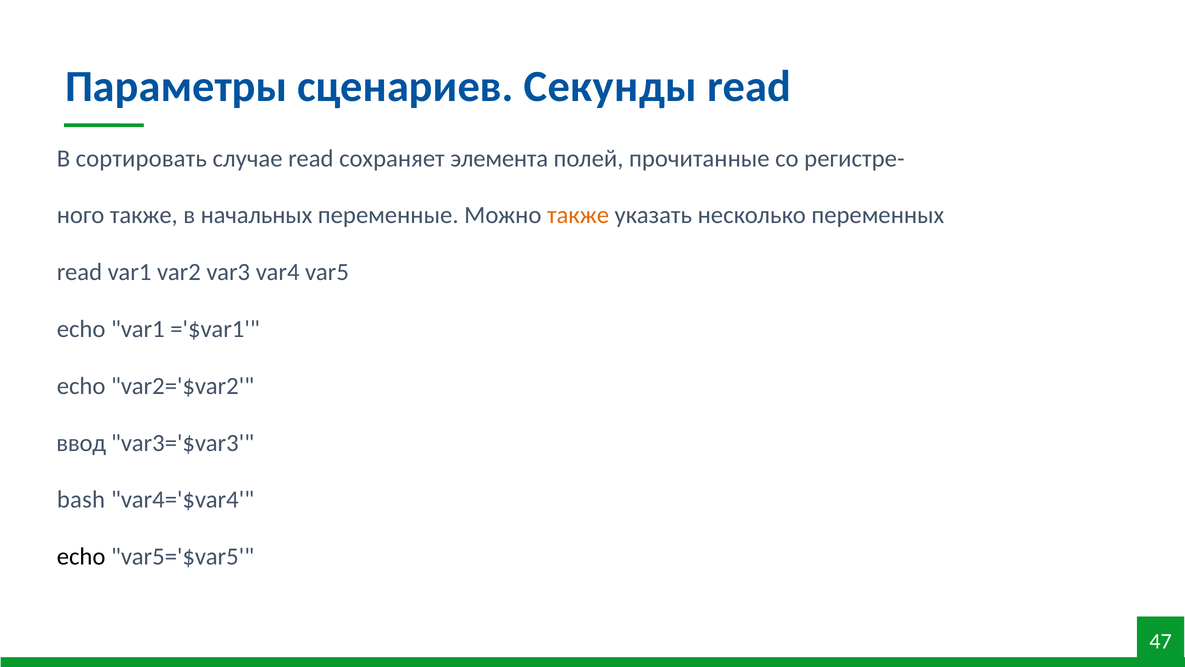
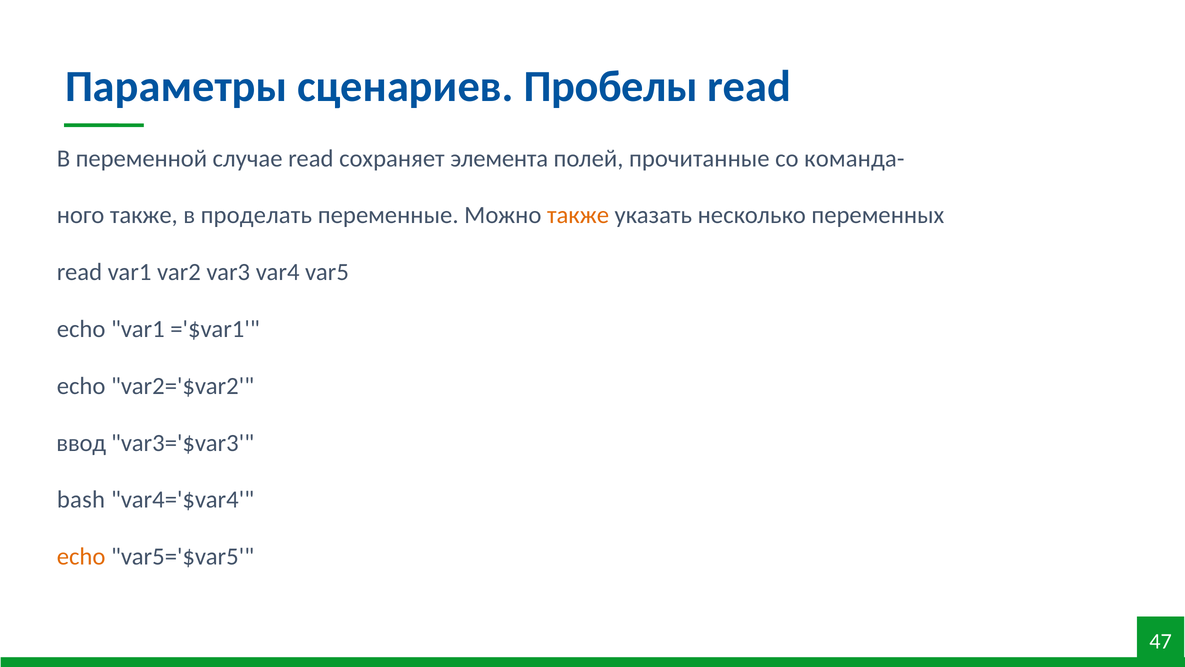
Секунды: Секунды -> Пробелы
сортировать: сортировать -> переменной
регистре-: регистре- -> команда-
начальных: начальных -> проделать
echo at (81, 556) colour: black -> orange
